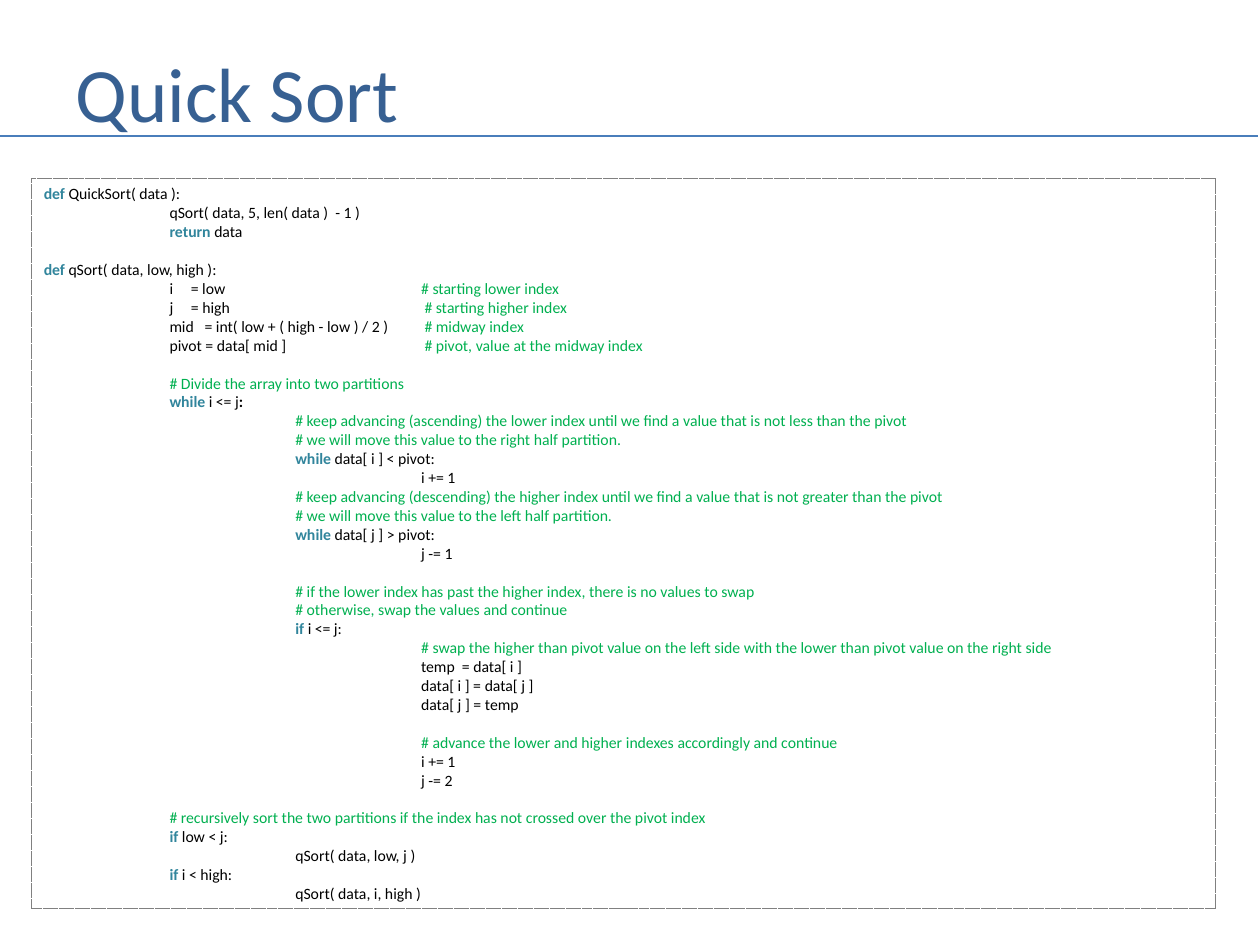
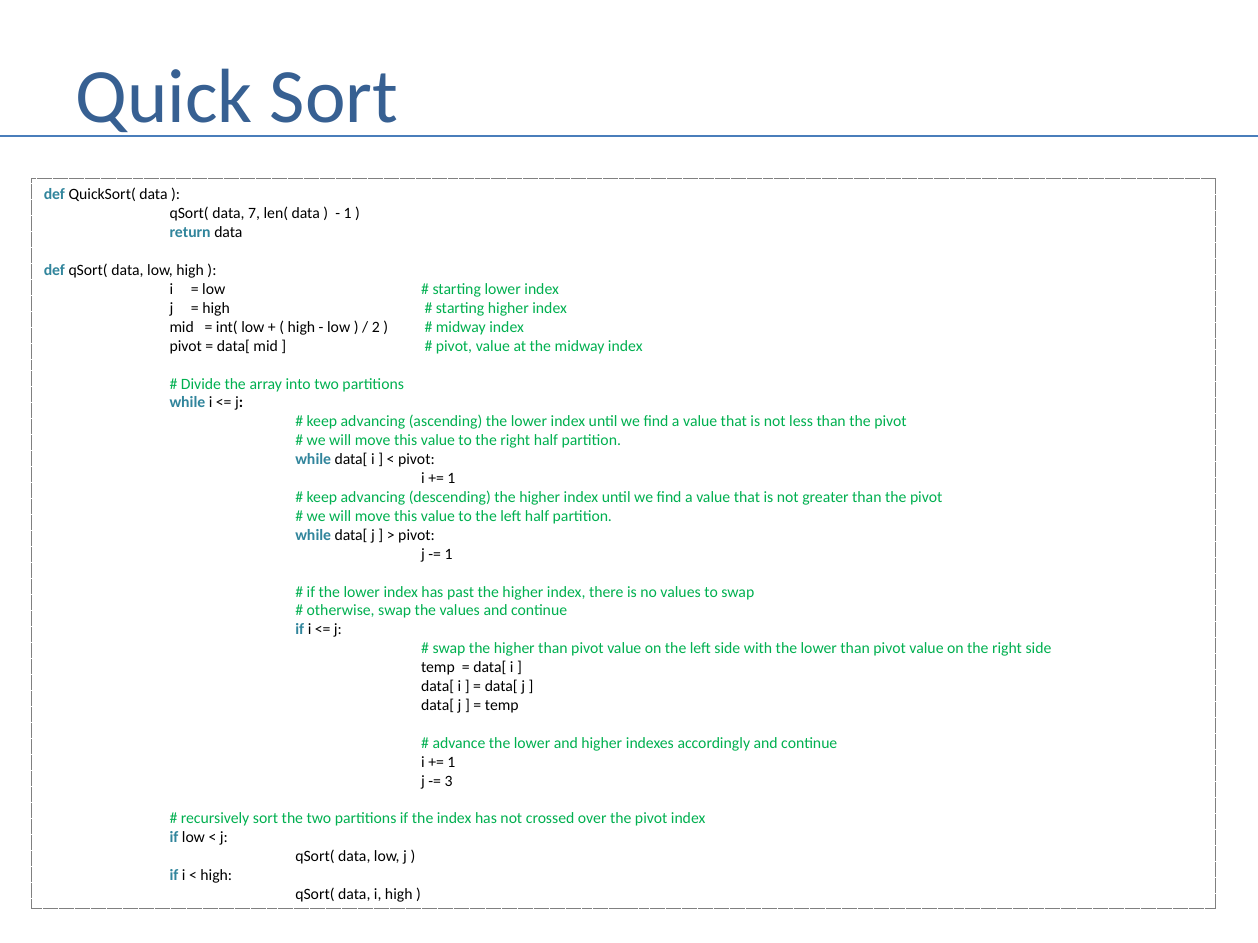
5: 5 -> 7
2 at (449, 781): 2 -> 3
